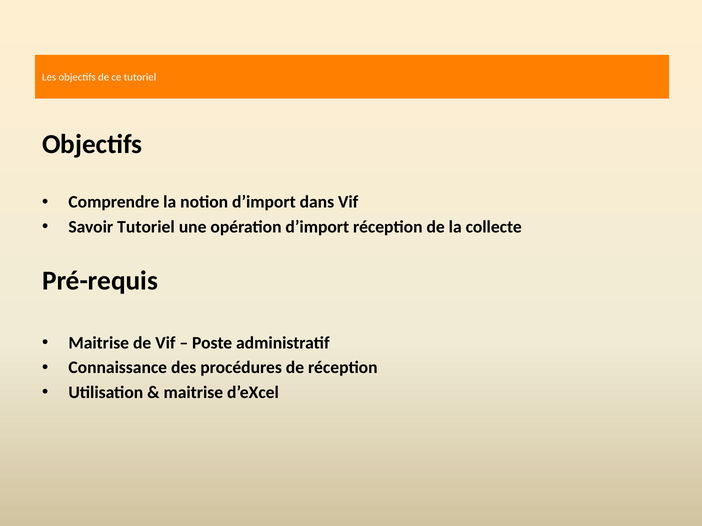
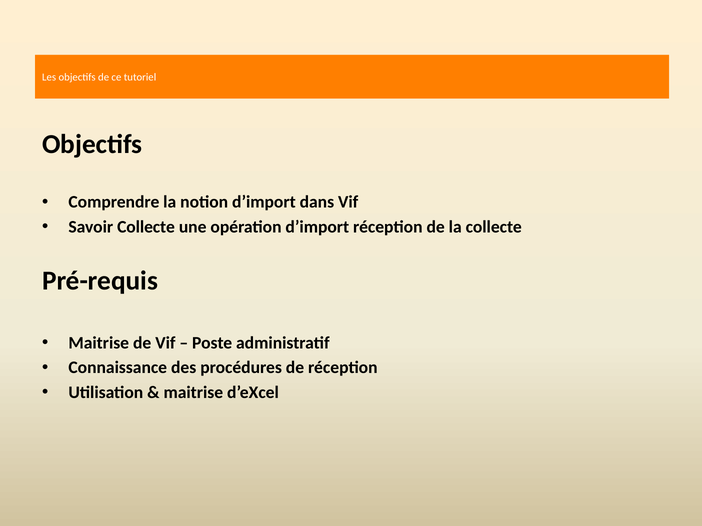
Savoir Tutoriel: Tutoriel -> Collecte
